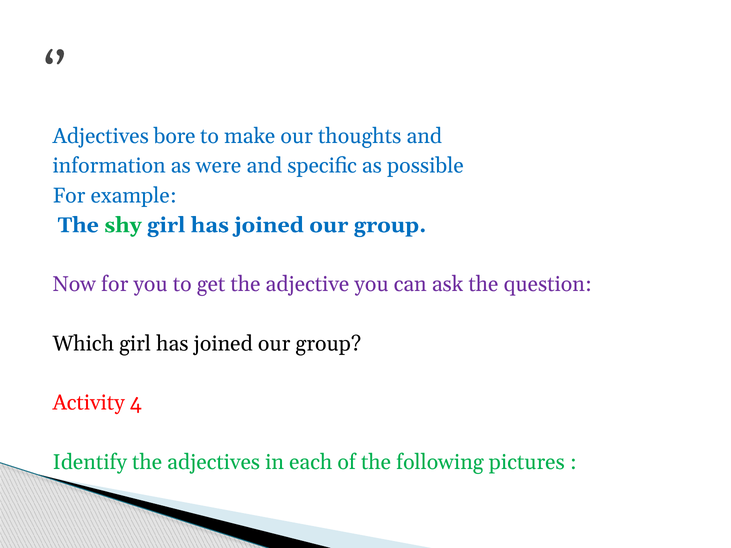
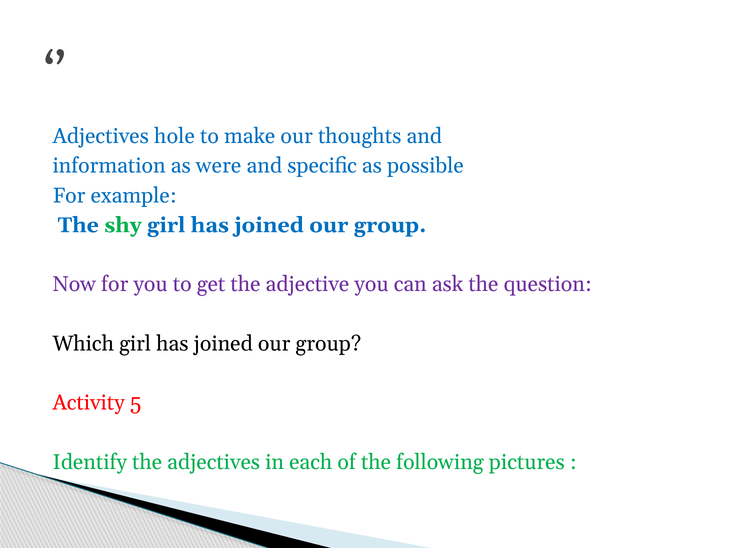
bore: bore -> hole
4: 4 -> 5
